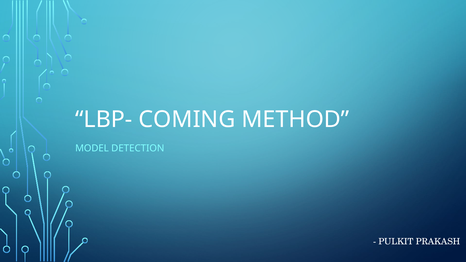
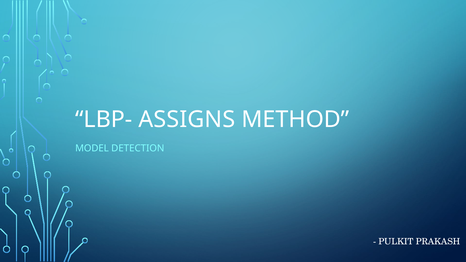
COMING: COMING -> ASSIGNS
